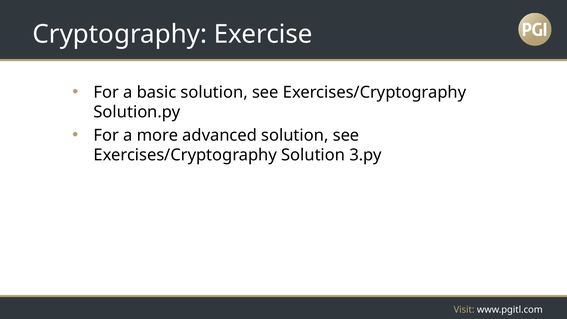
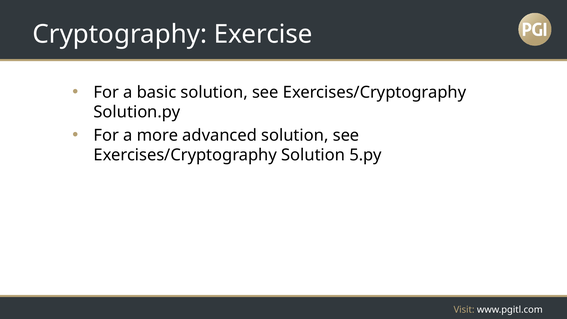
3.py: 3.py -> 5.py
